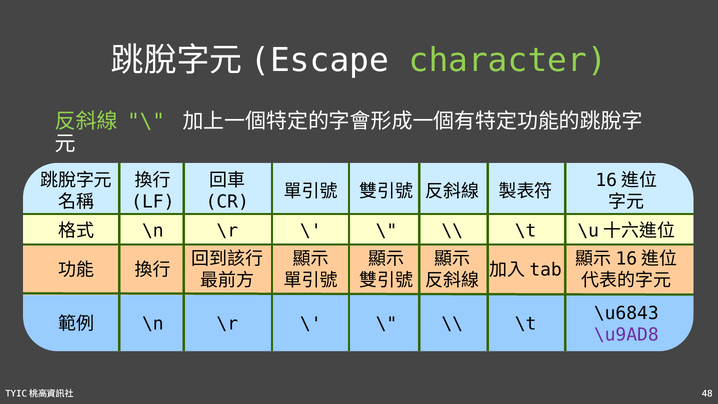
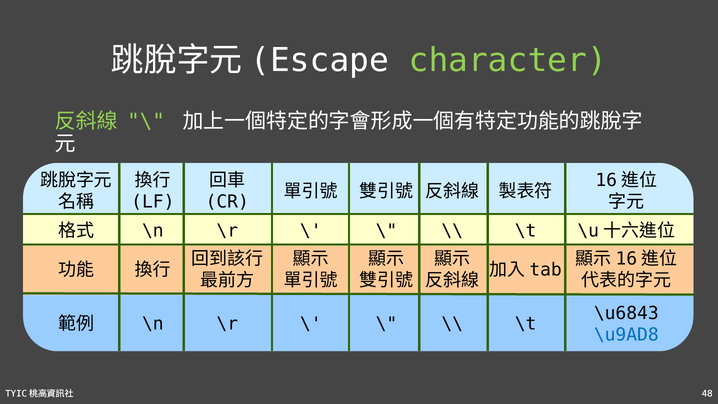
\u9AD8 colour: purple -> blue
